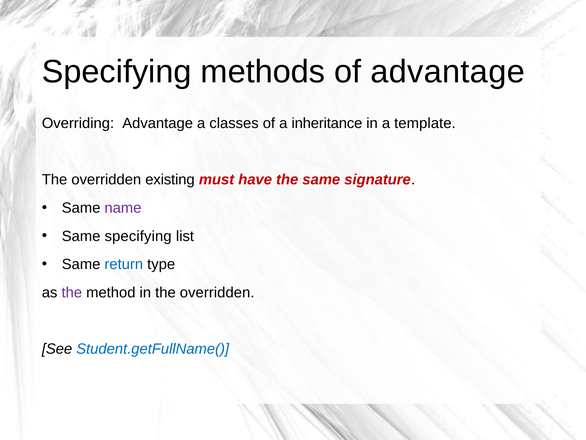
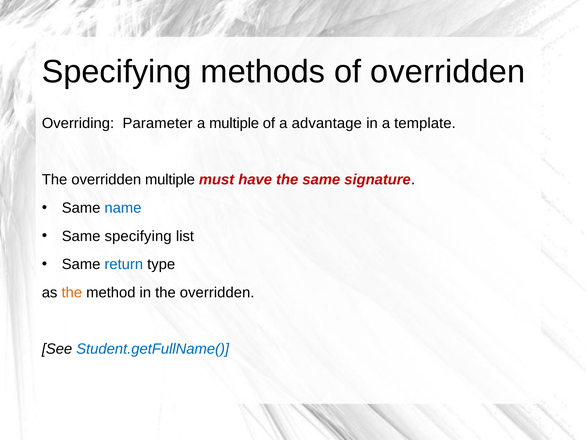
of advantage: advantage -> overridden
Overriding Advantage: Advantage -> Parameter
a classes: classes -> multiple
inheritance: inheritance -> advantage
overridden existing: existing -> multiple
name colour: purple -> blue
the at (72, 292) colour: purple -> orange
